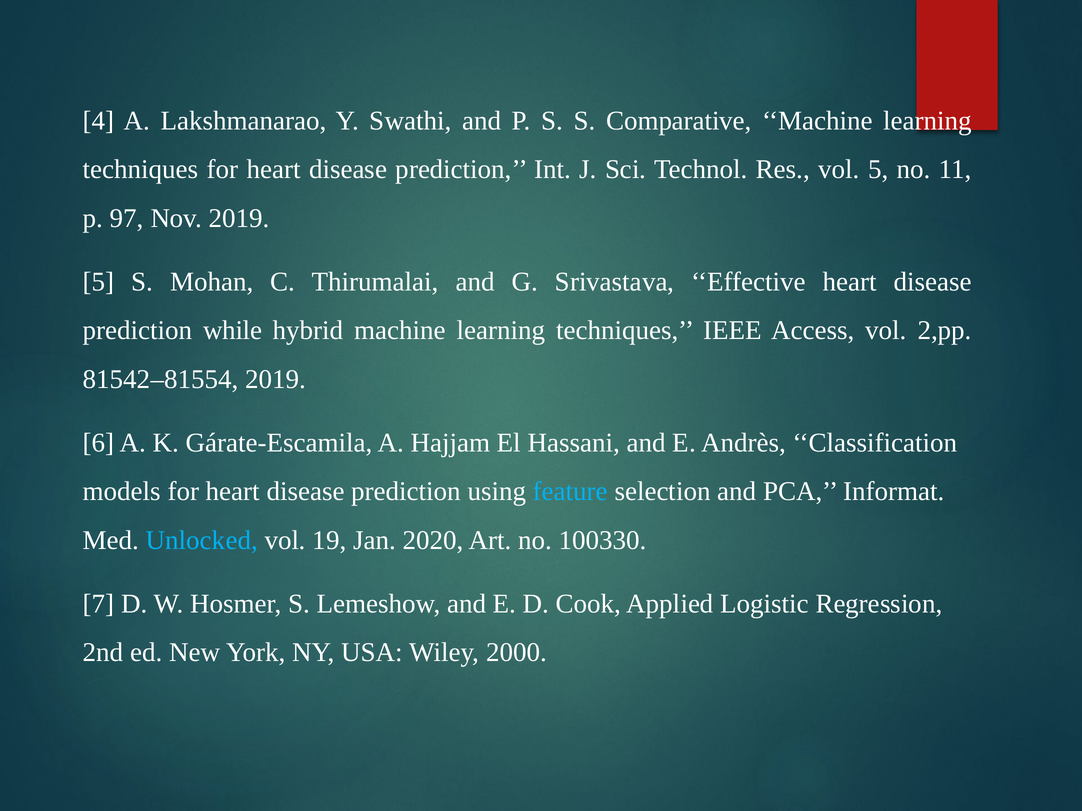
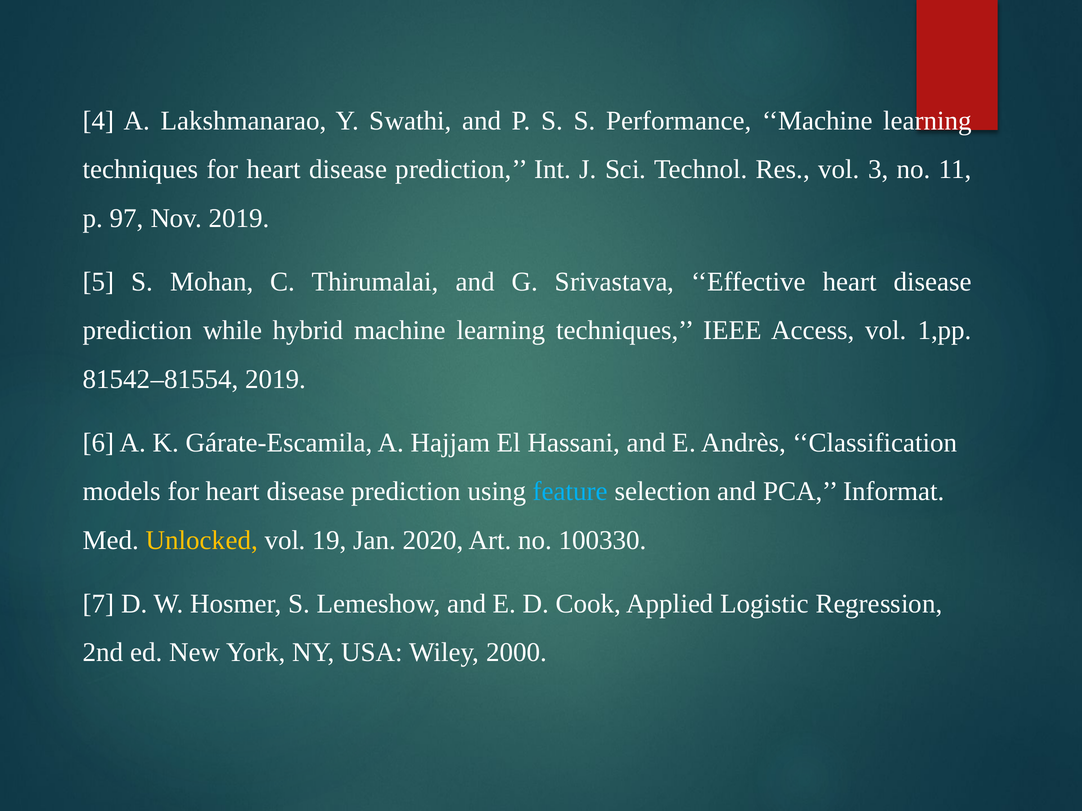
Comparative: Comparative -> Performance
vol 5: 5 -> 3
2,pp: 2,pp -> 1,pp
Unlocked colour: light blue -> yellow
